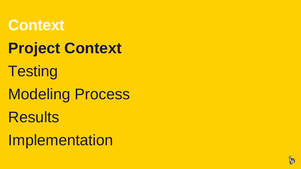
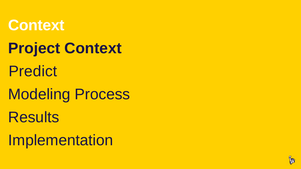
Testing: Testing -> Predict
